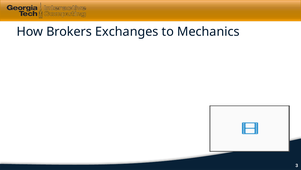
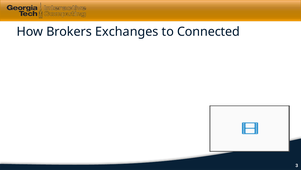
Mechanics: Mechanics -> Connected
